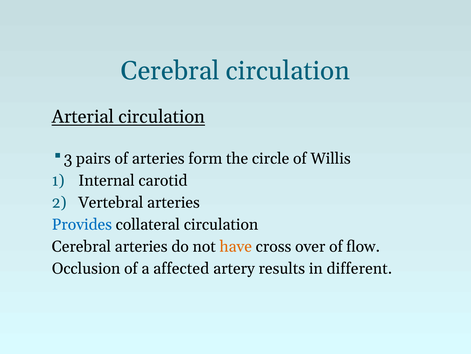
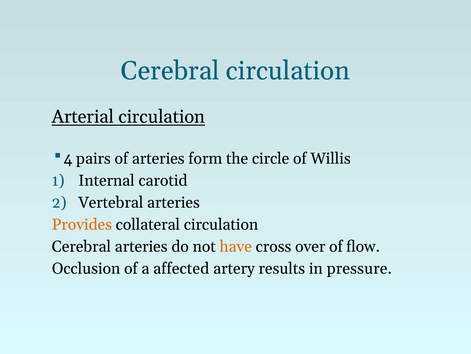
3: 3 -> 4
Provides colour: blue -> orange
different: different -> pressure
